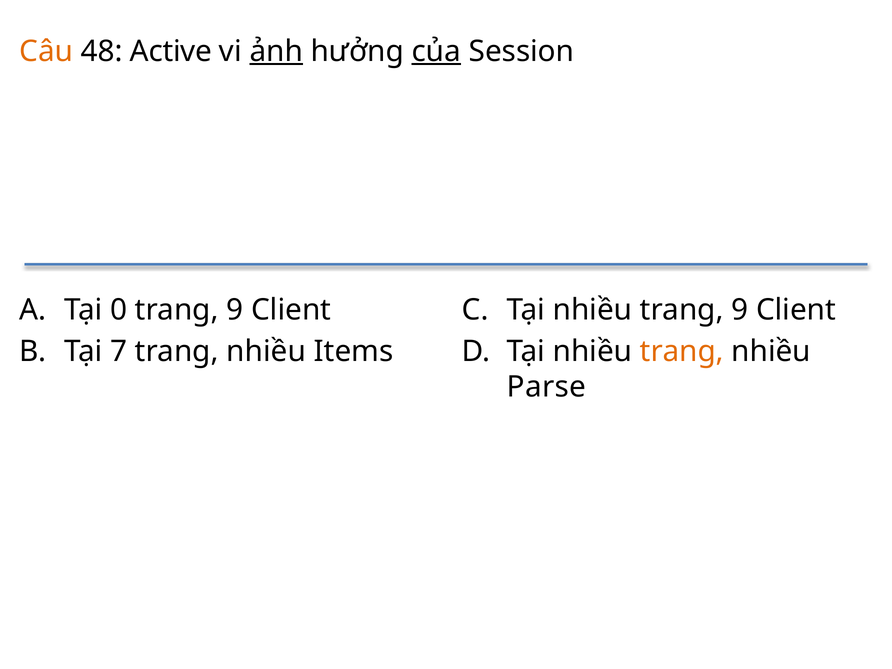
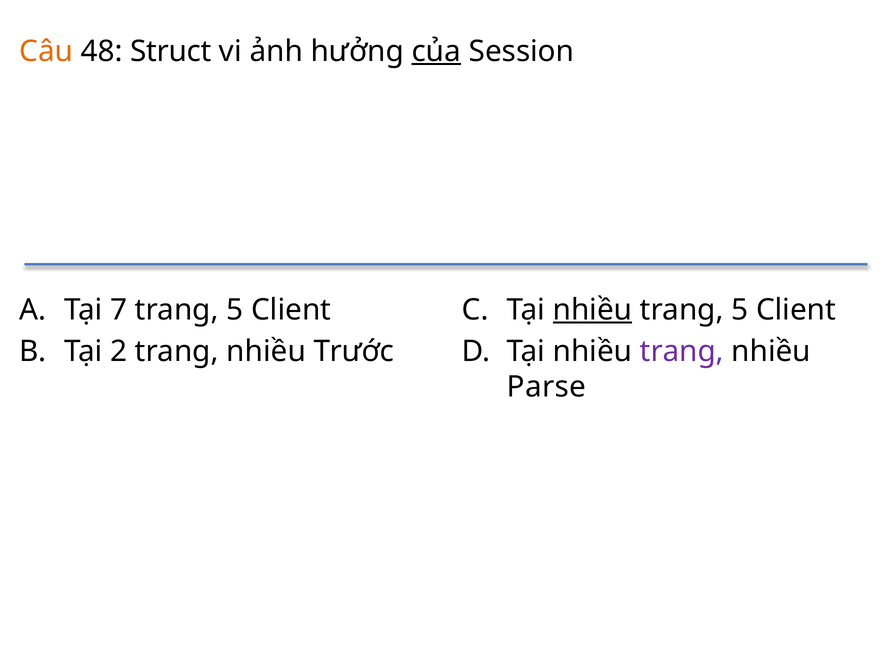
Active: Active -> Struct
ảnh underline: present -> none
0: 0 -> 7
9 at (235, 310): 9 -> 5
nhiều at (592, 310) underline: none -> present
9 at (740, 310): 9 -> 5
7: 7 -> 2
Items: Items -> Trước
trang at (682, 351) colour: orange -> purple
